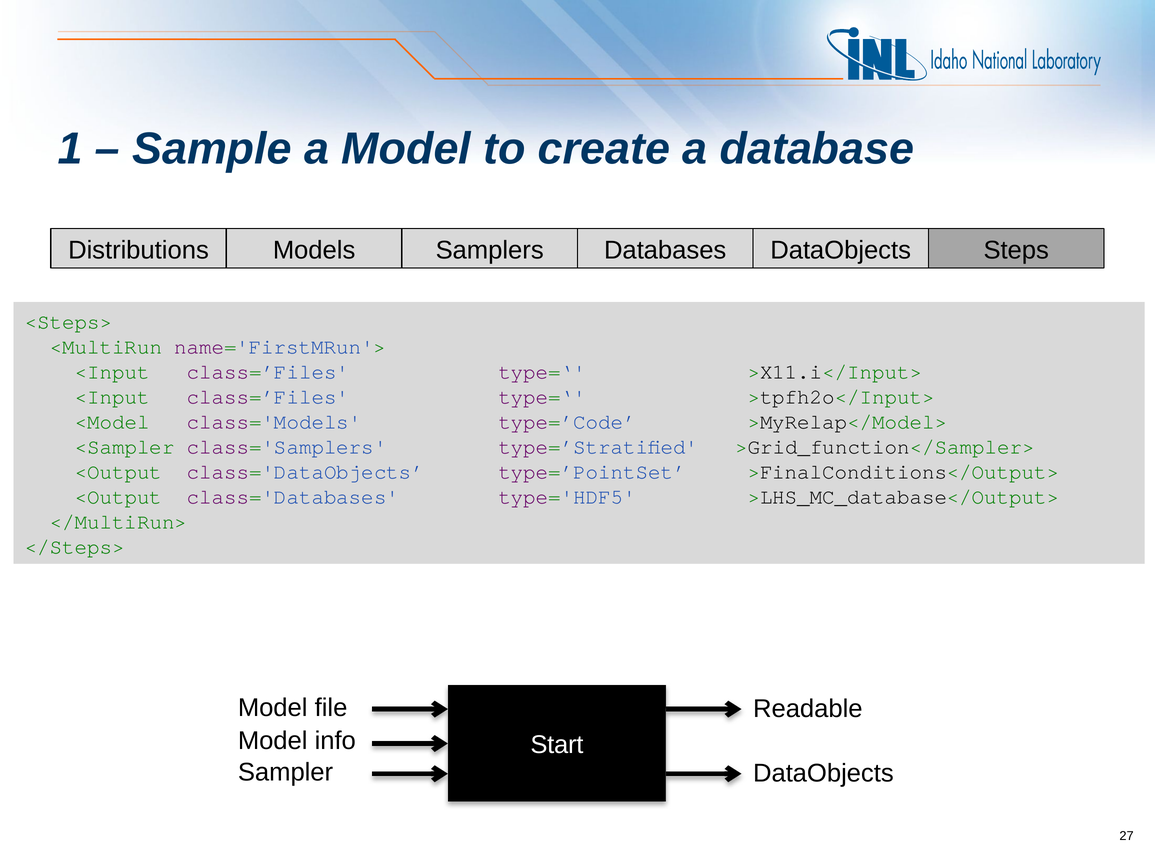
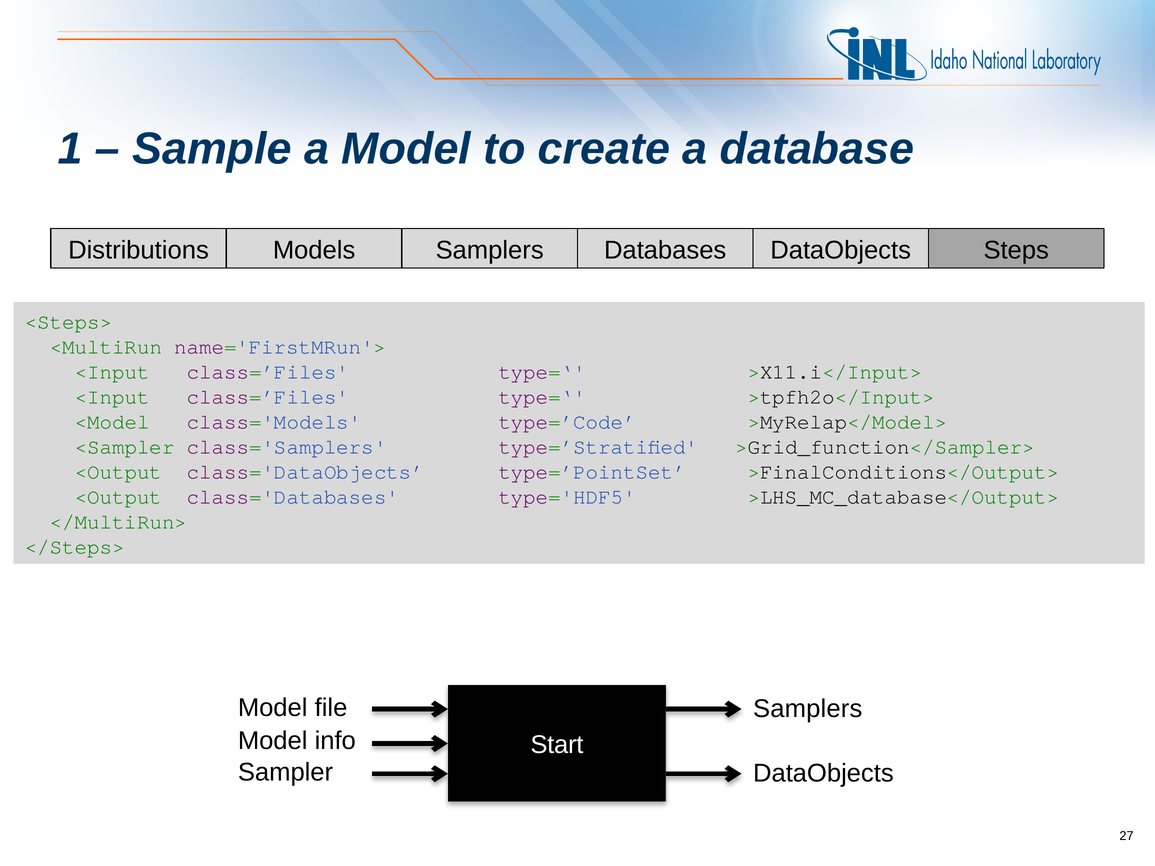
Readable at (808, 709): Readable -> Samplers
